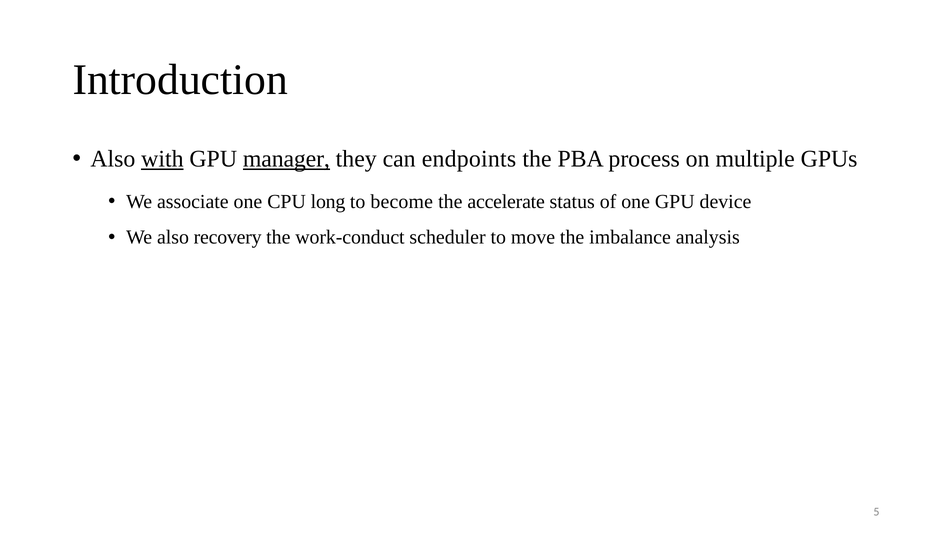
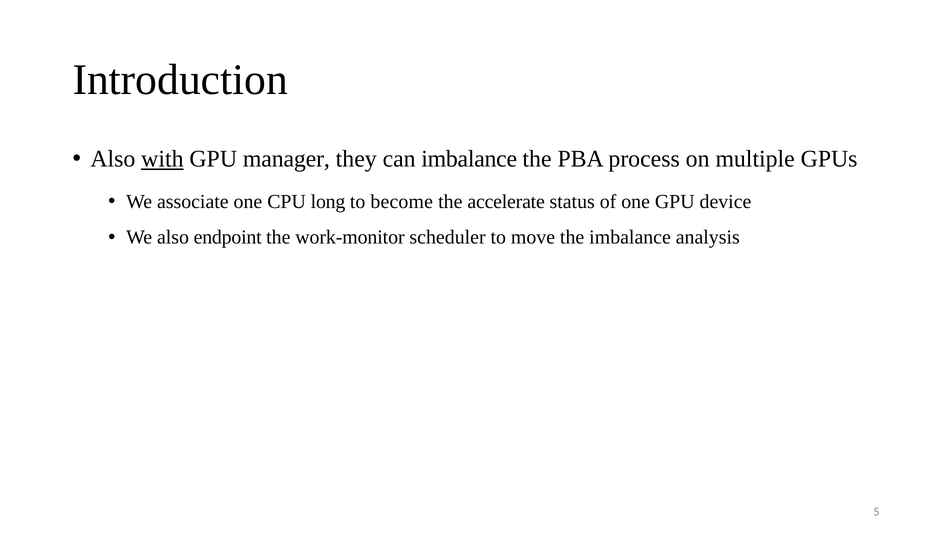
manager underline: present -> none
can endpoints: endpoints -> imbalance
recovery: recovery -> endpoint
work-conduct: work-conduct -> work-monitor
